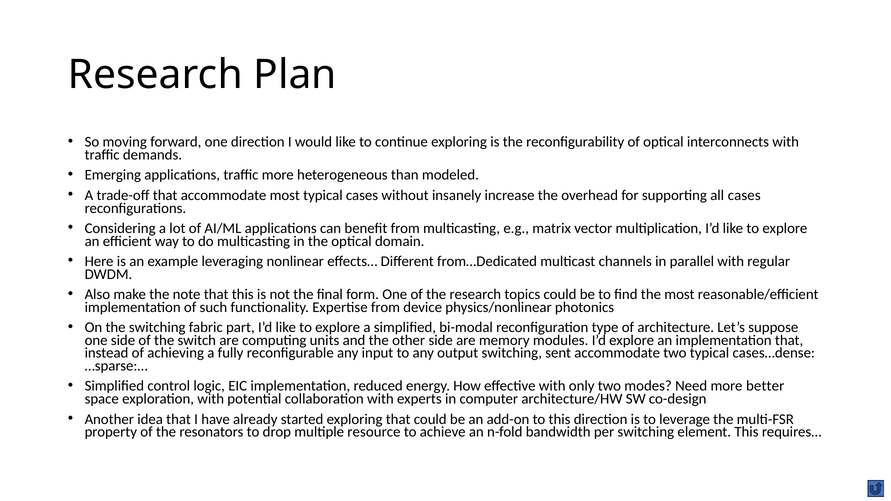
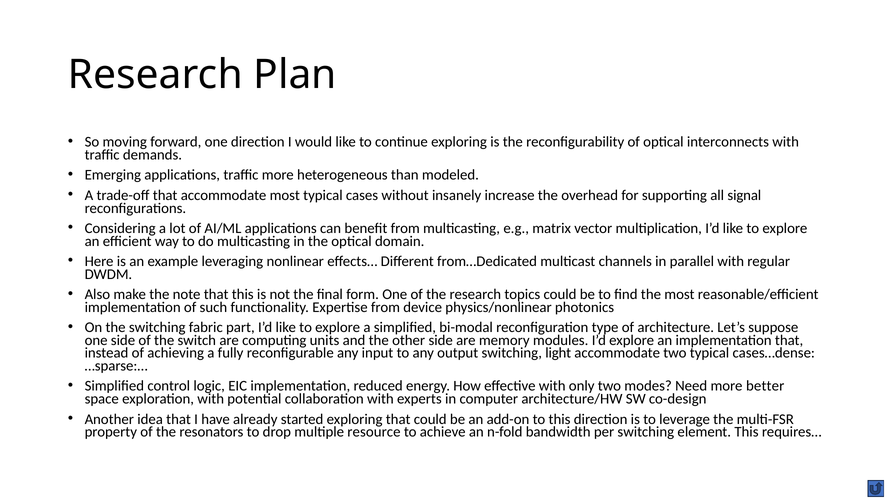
all cases: cases -> signal
sent: sent -> light
